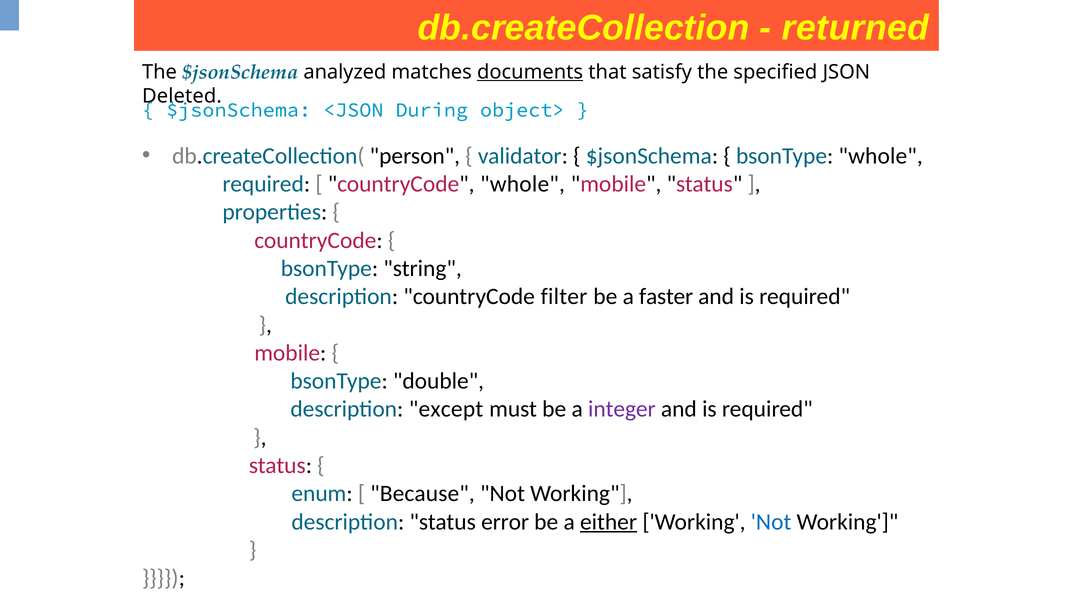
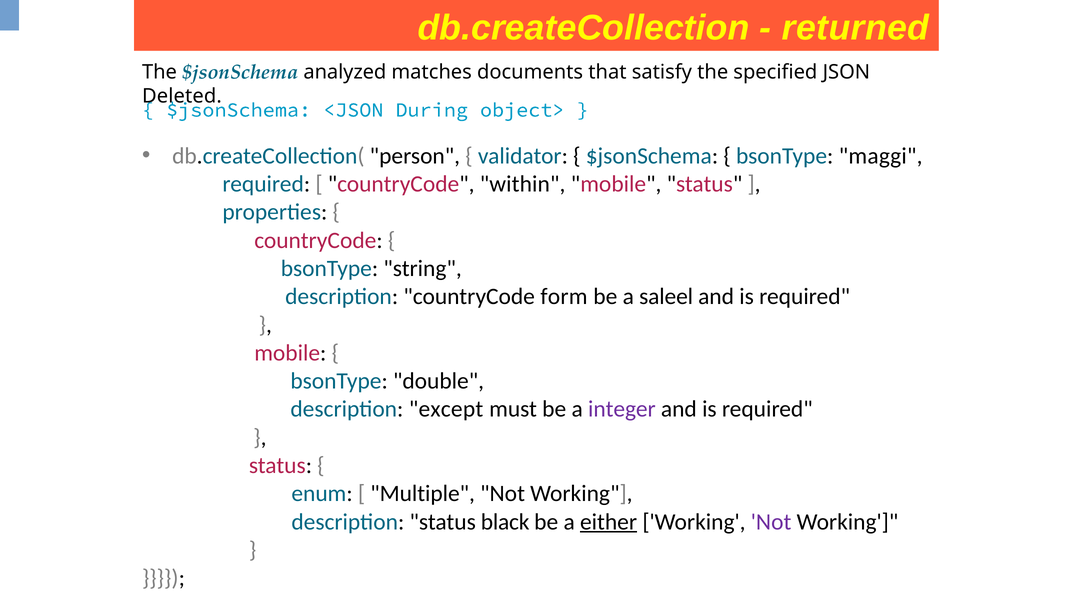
documents underline: present -> none
bsonType whole: whole -> maggi
countryCode whole: whole -> within
filter: filter -> form
faster: faster -> saleel
Because: Because -> Multiple
error: error -> black
Not at (771, 522) colour: blue -> purple
